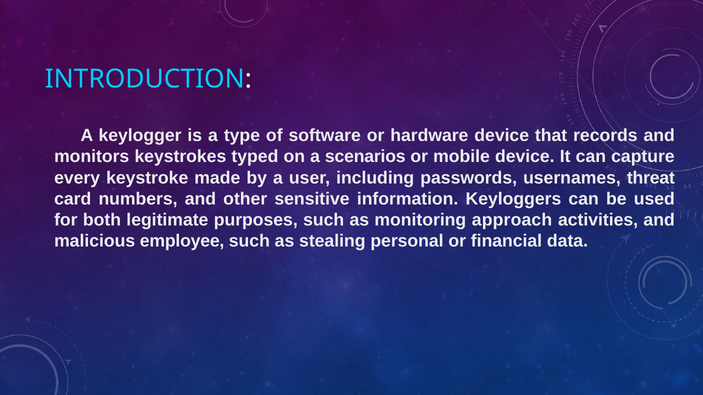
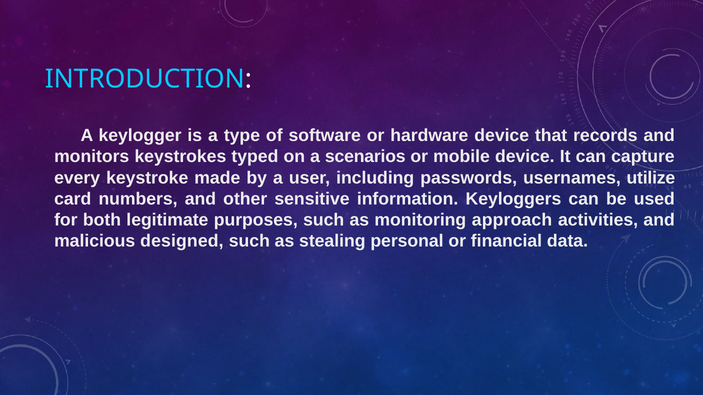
threat: threat -> utilize
employee: employee -> designed
